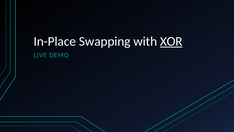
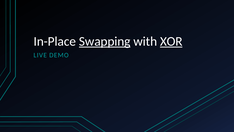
Swapping underline: none -> present
